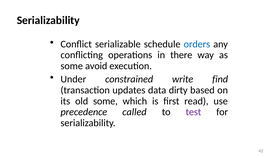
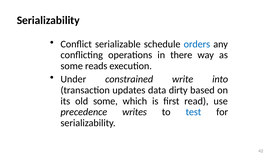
avoid: avoid -> reads
find: find -> into
called: called -> writes
test colour: purple -> blue
